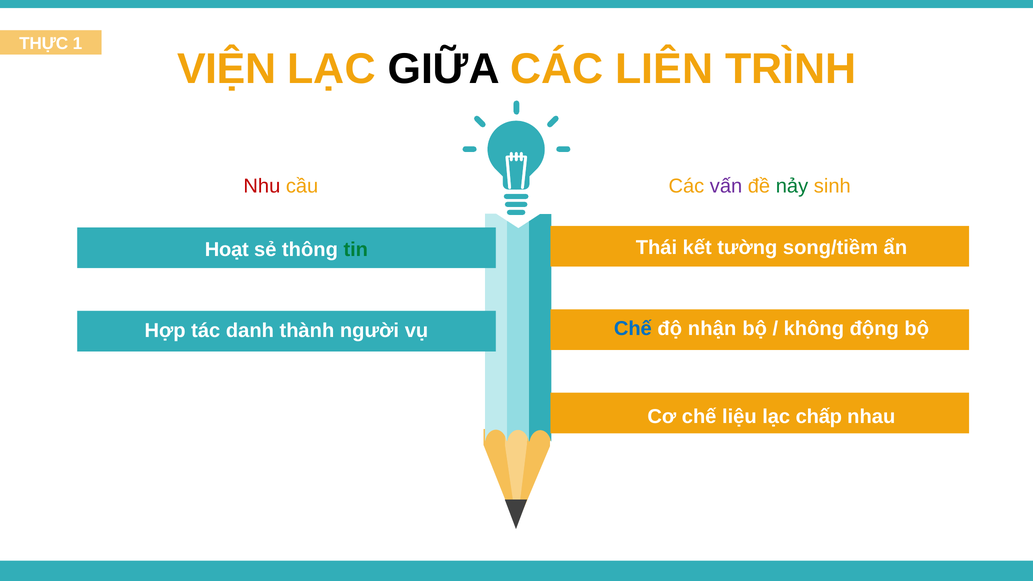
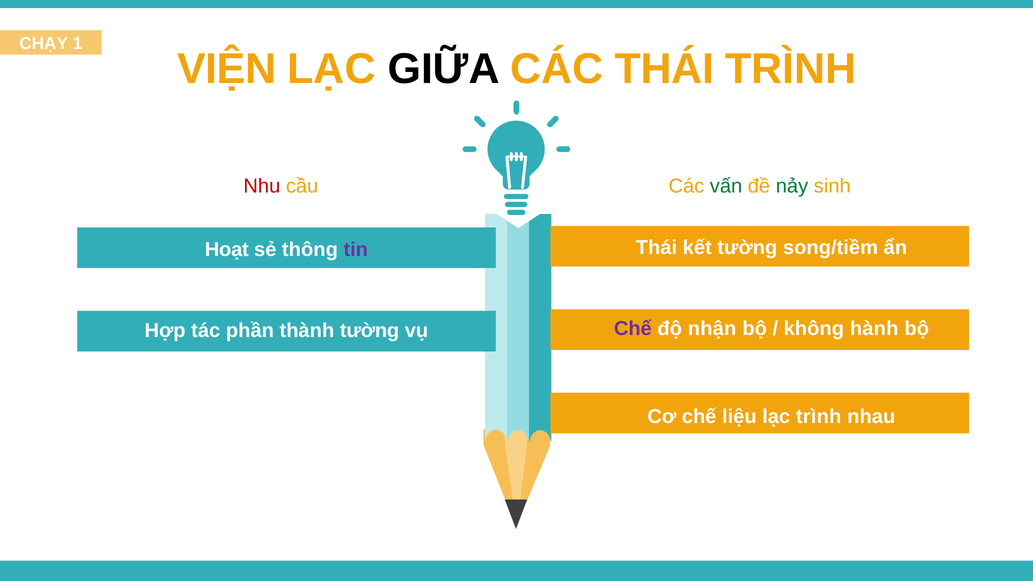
THỰC: THỰC -> CHẠY
CÁC LIÊN: LIÊN -> THÁI
vấn colour: purple -> green
tin colour: green -> purple
Chế at (633, 328) colour: blue -> purple
động: động -> hành
danh: danh -> phần
thành người: người -> tường
lạc chấp: chấp -> trình
